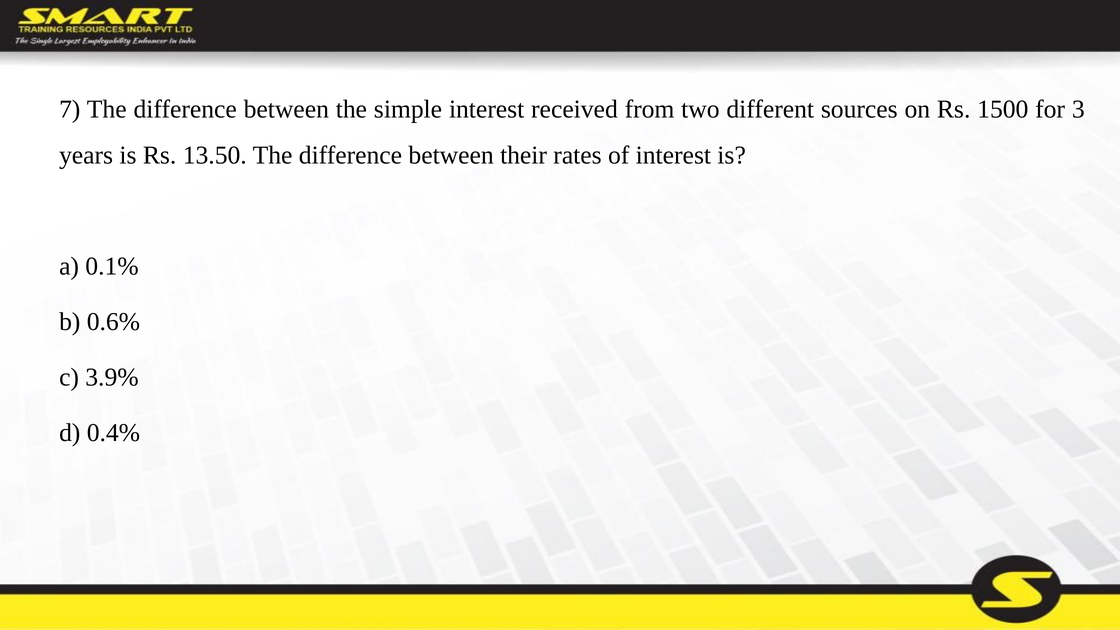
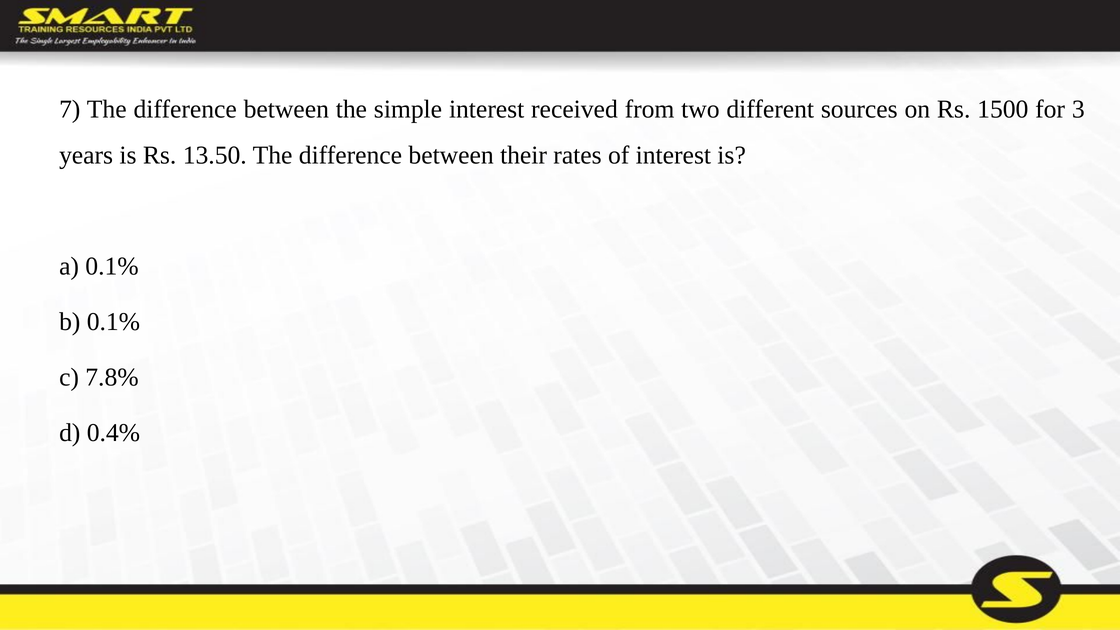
b 0.6%: 0.6% -> 0.1%
3.9%: 3.9% -> 7.8%
